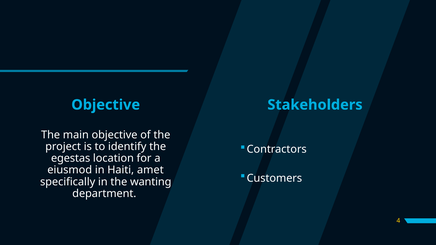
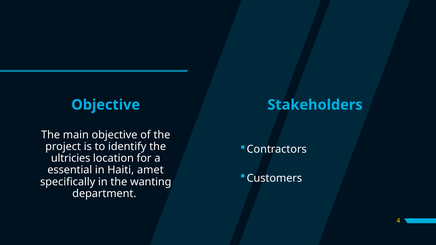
egestas: egestas -> ultricies
eiusmod: eiusmod -> essential
